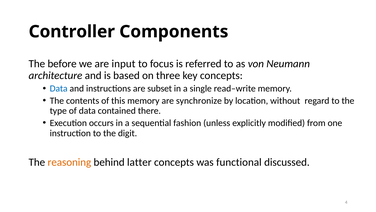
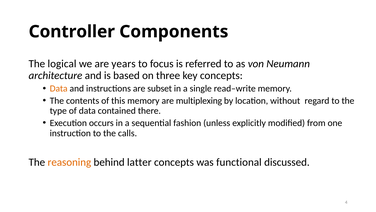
before: before -> logical
input: input -> years
Data at (59, 88) colour: blue -> orange
synchronize: synchronize -> multiplexing
digit: digit -> calls
